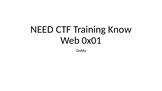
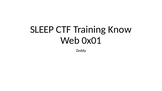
NEED: NEED -> SLEEP
